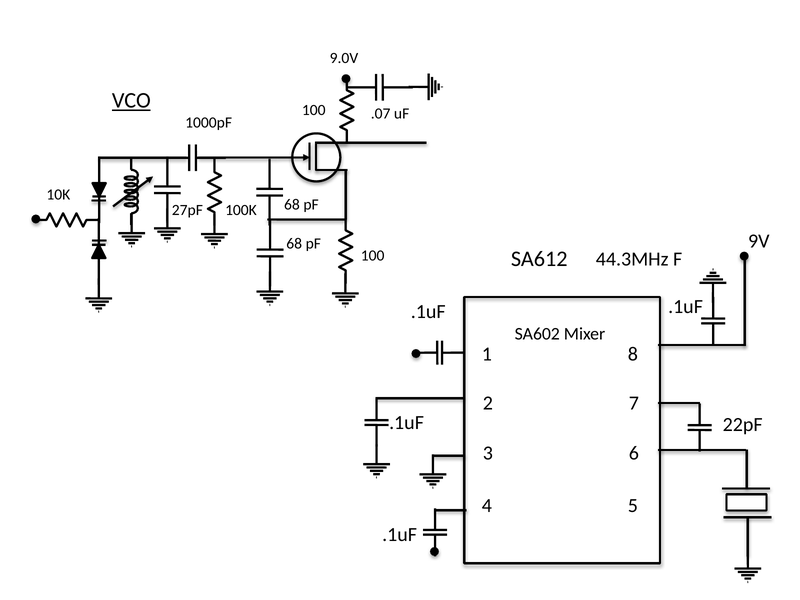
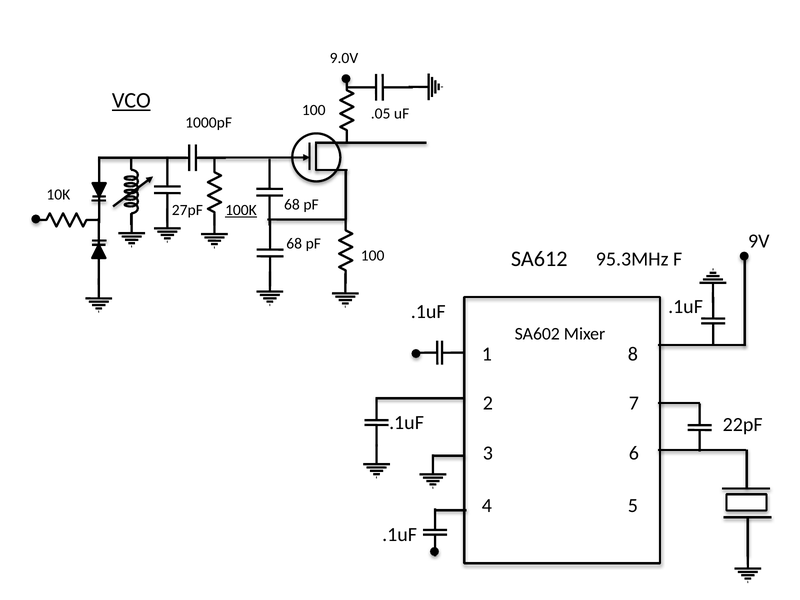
.07: .07 -> .05
100K underline: none -> present
44.3MHz: 44.3MHz -> 95.3MHz
